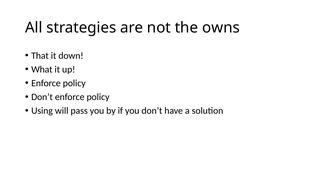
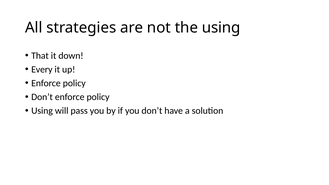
the owns: owns -> using
What: What -> Every
